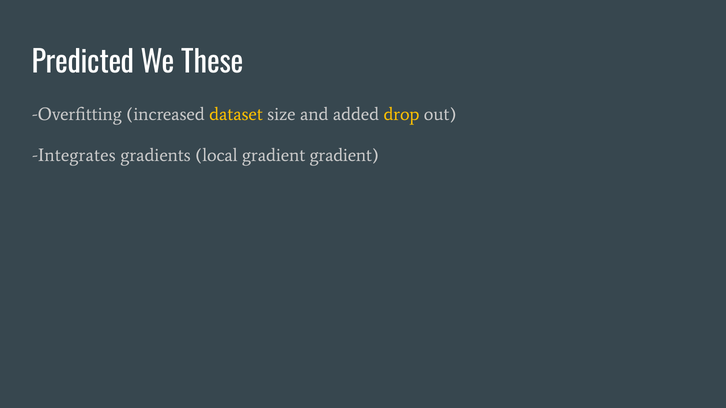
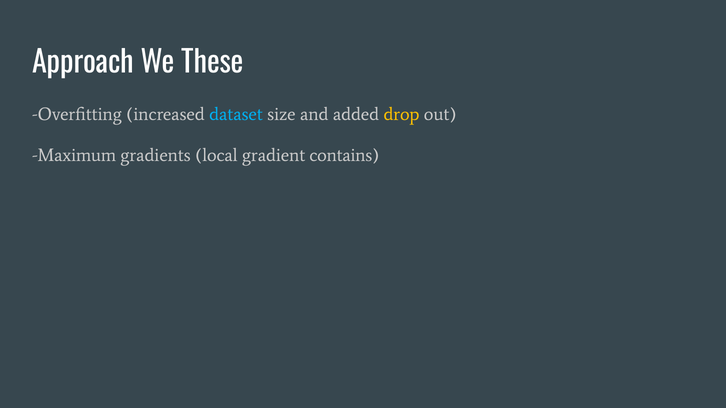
Predicted: Predicted -> Approach
dataset colour: yellow -> light blue
Integrates: Integrates -> Maximum
gradient gradient: gradient -> contains
